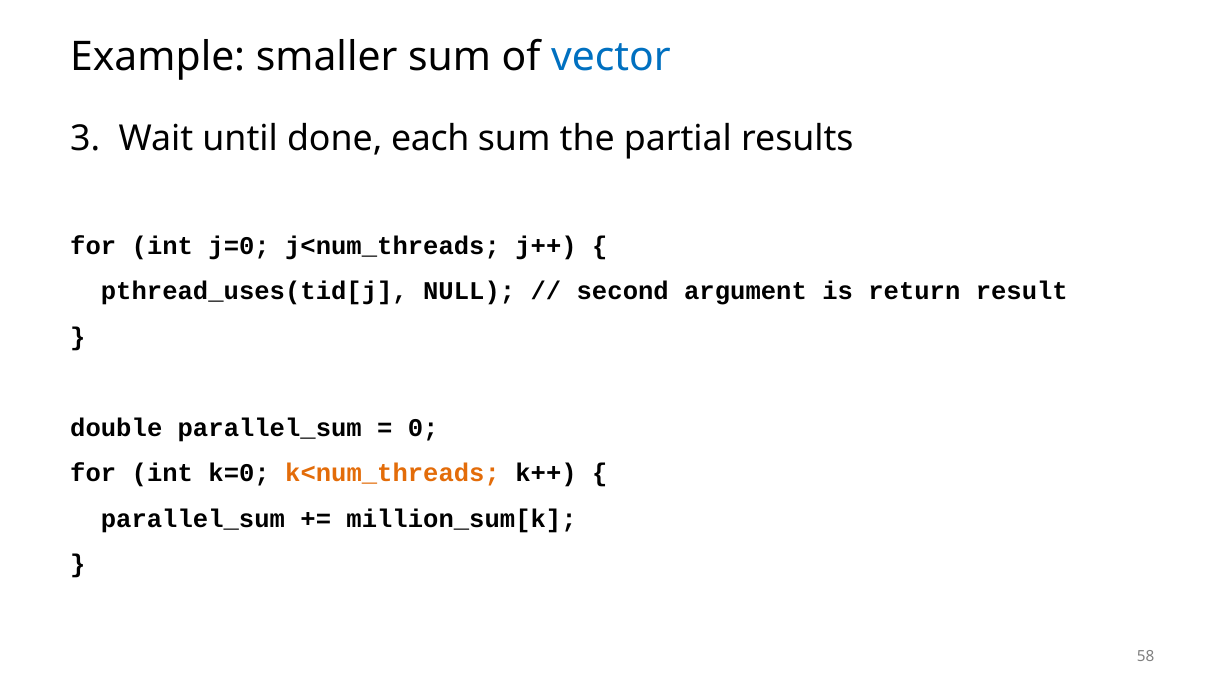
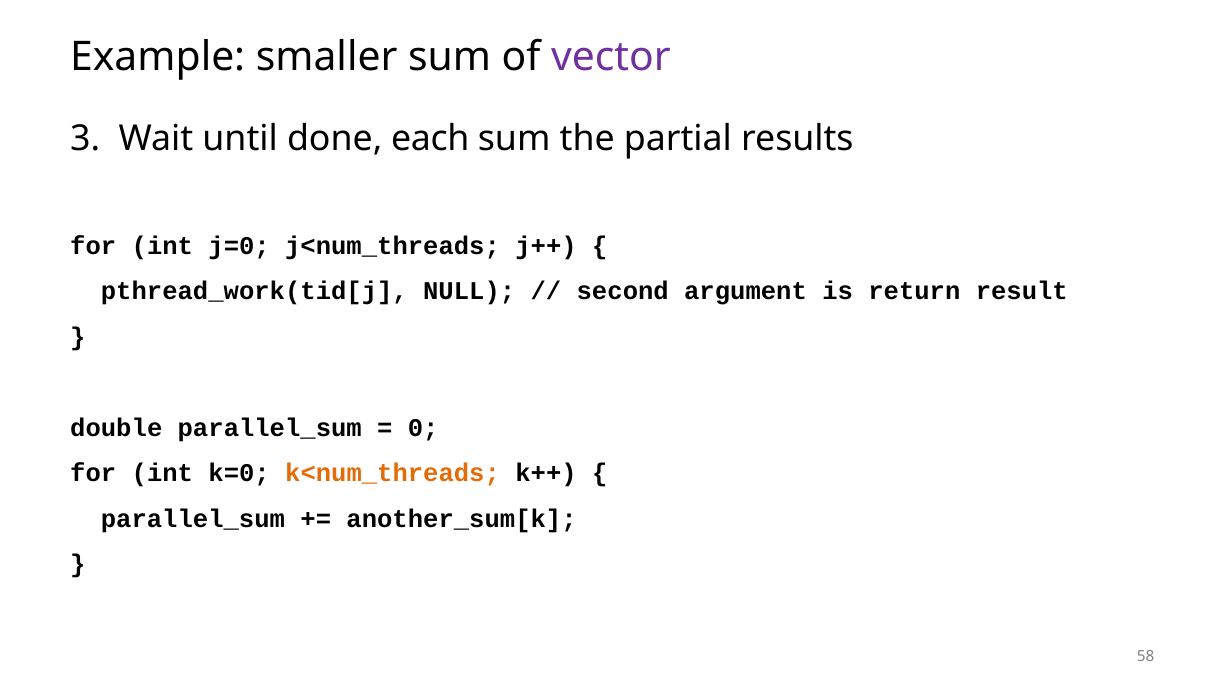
vector colour: blue -> purple
pthread_uses(tid[j: pthread_uses(tid[j -> pthread_work(tid[j
million_sum[k: million_sum[k -> another_sum[k
